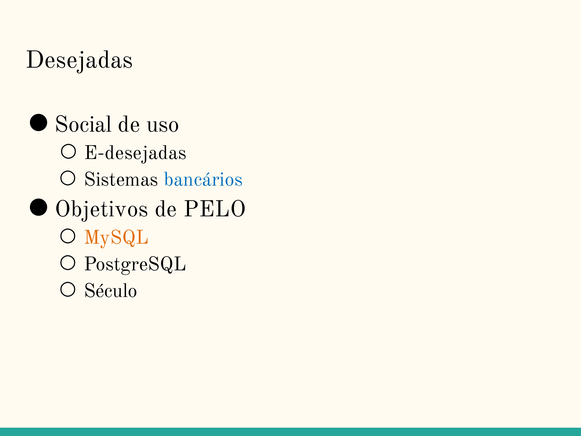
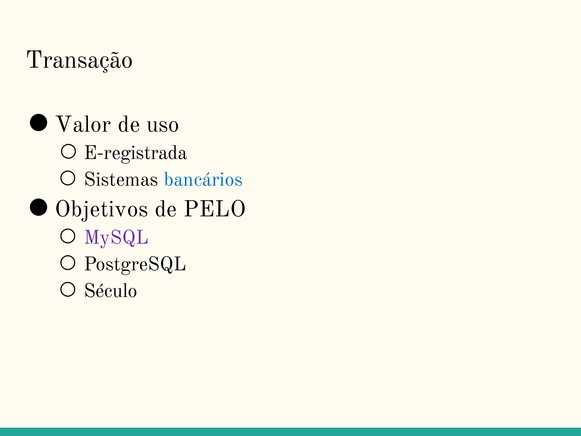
Desejadas: Desejadas -> Transação
Social: Social -> Valor
E-desejadas: E-desejadas -> E-registrada
MySQL colour: orange -> purple
